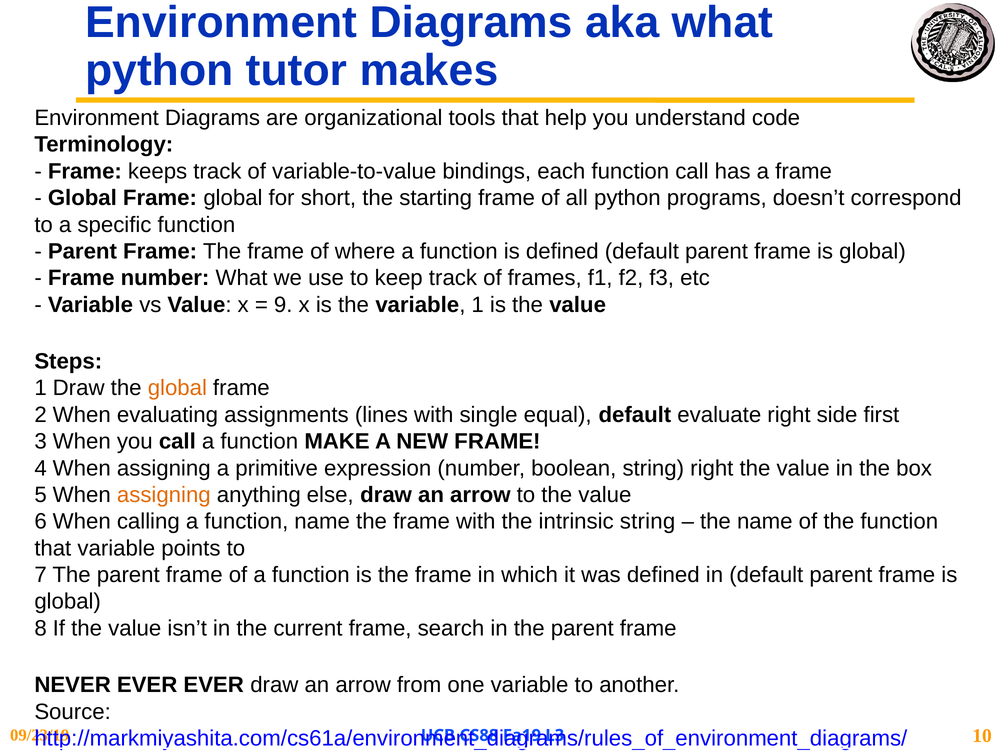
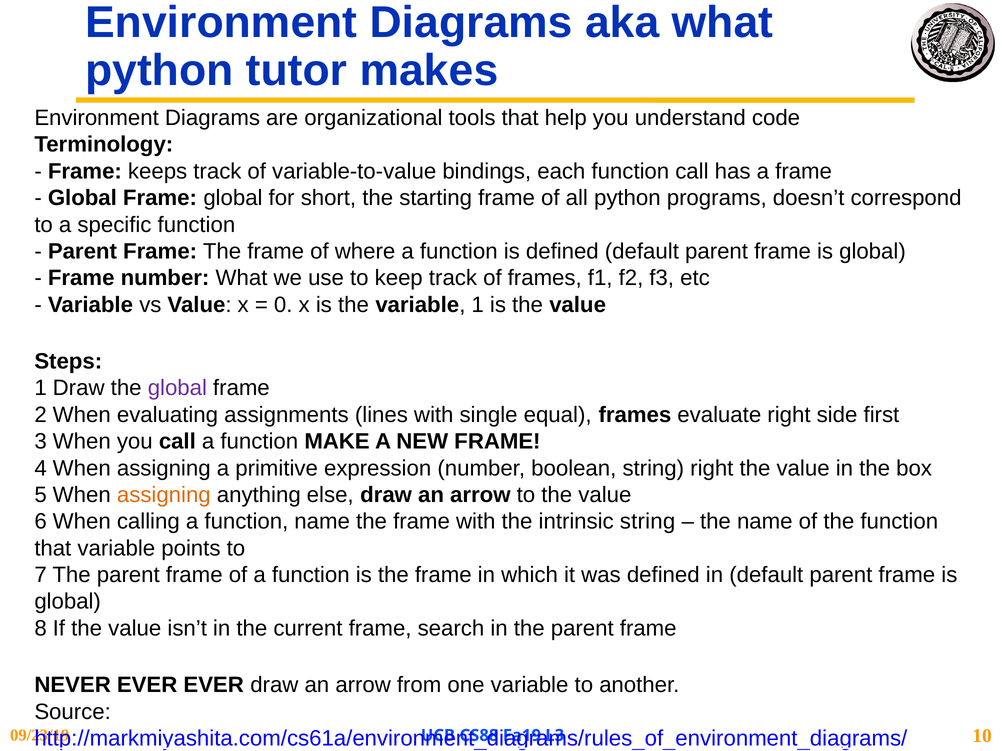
9: 9 -> 0
global at (177, 388) colour: orange -> purple
equal default: default -> frames
